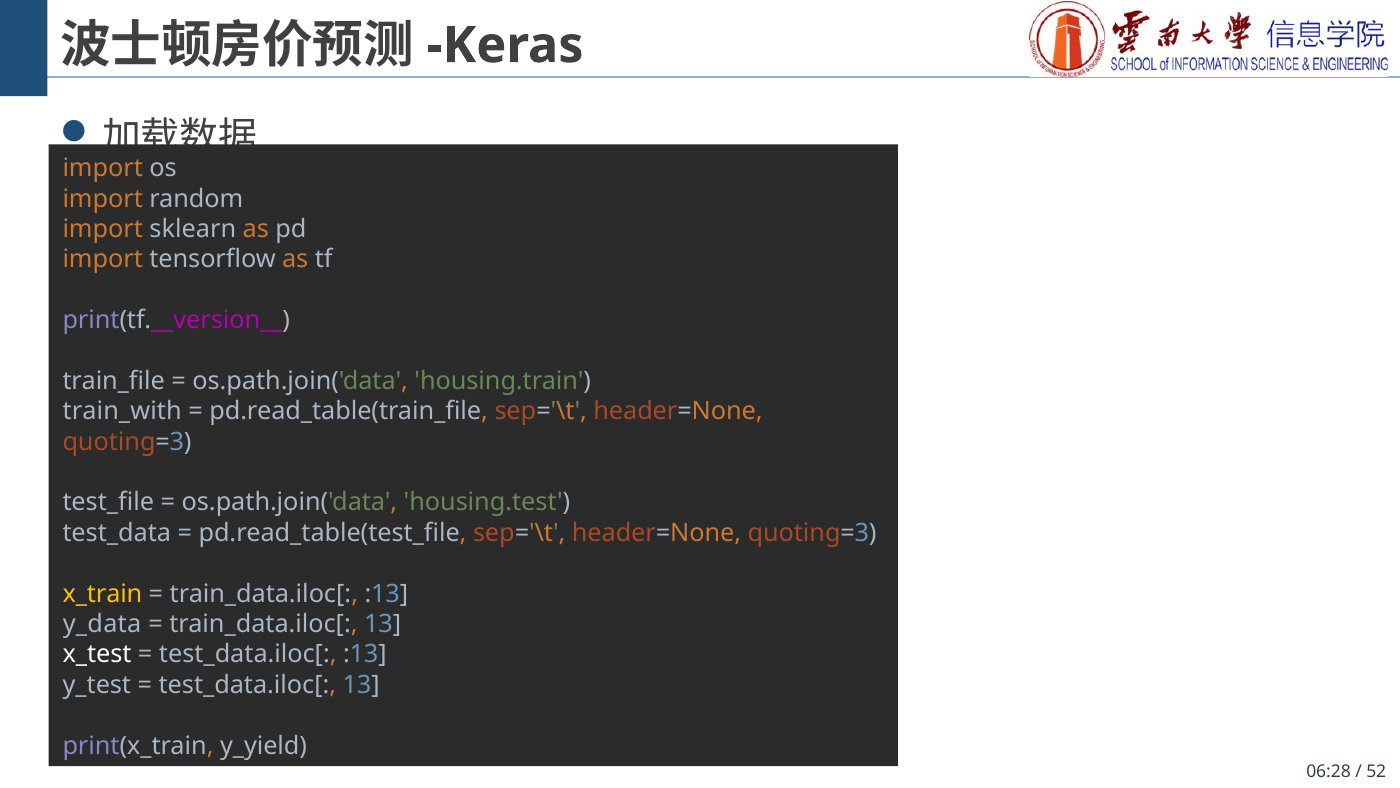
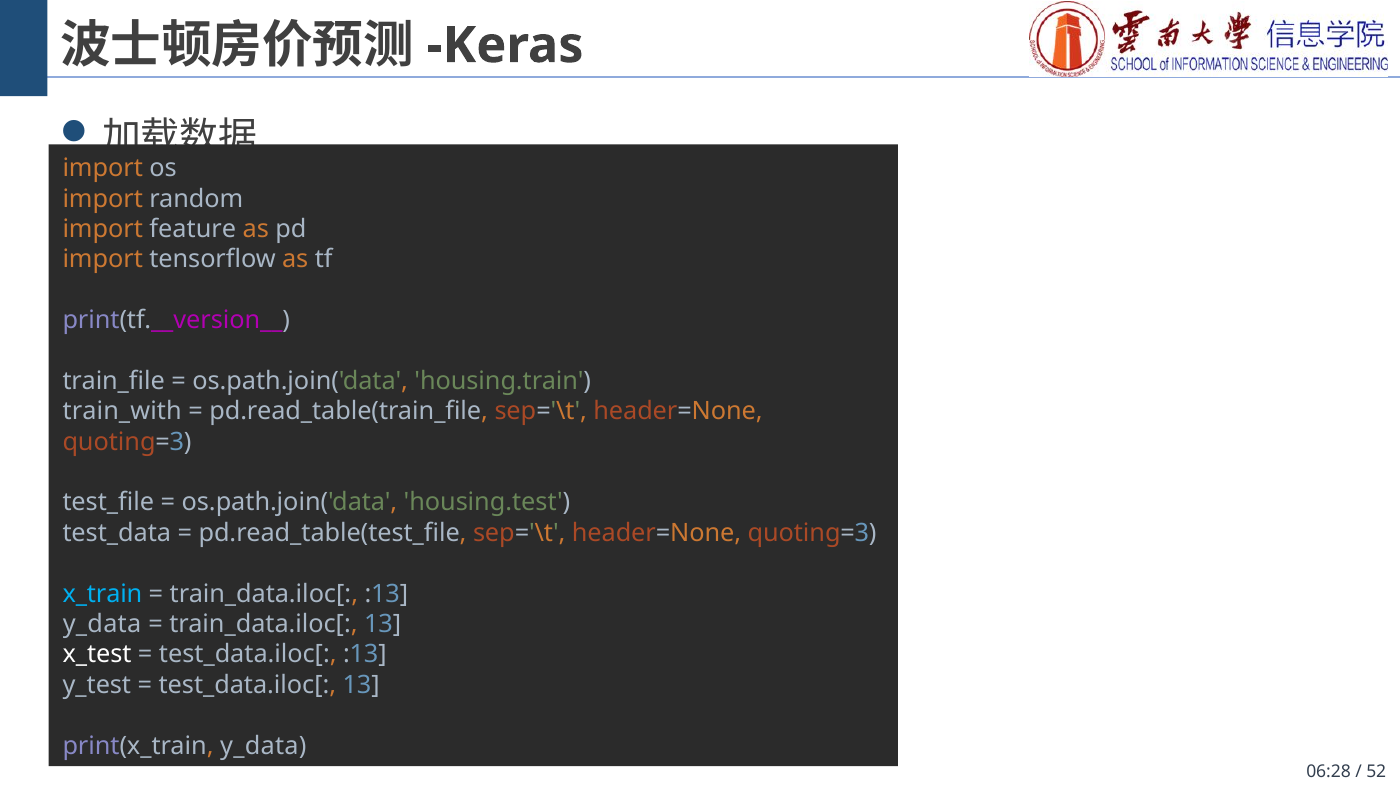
sklearn: sklearn -> feature
x_train colour: yellow -> light blue
print(x_train y_yield: y_yield -> y_data
